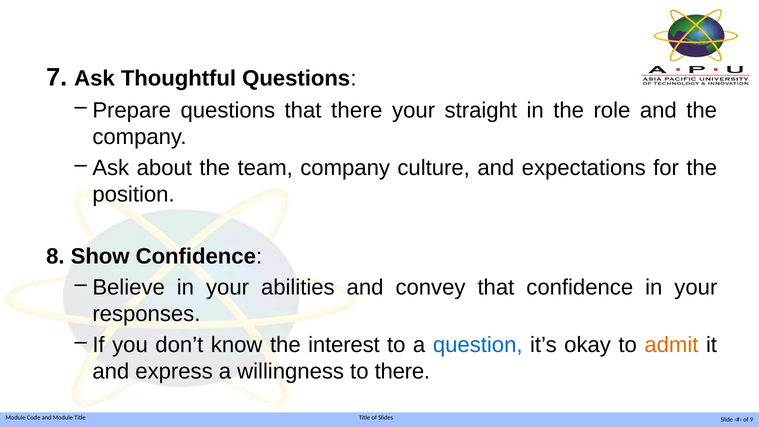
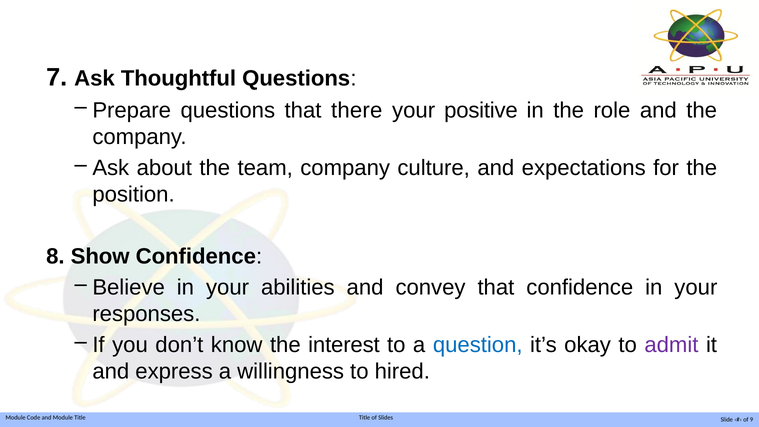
straight: straight -> positive
admit colour: orange -> purple
to there: there -> hired
